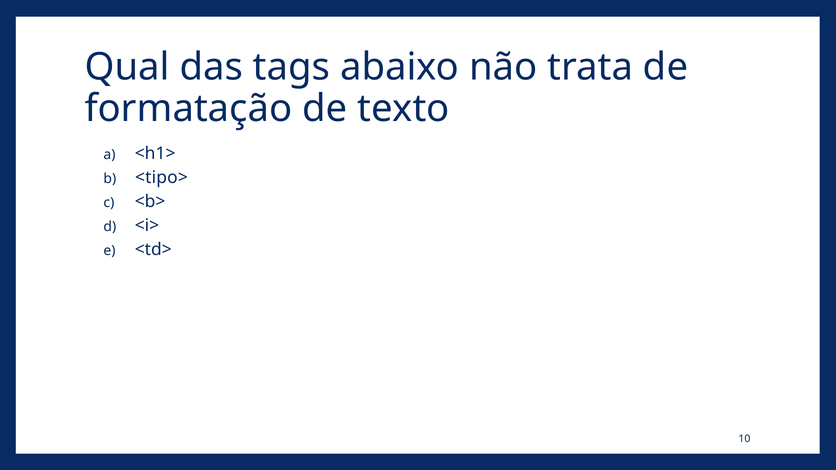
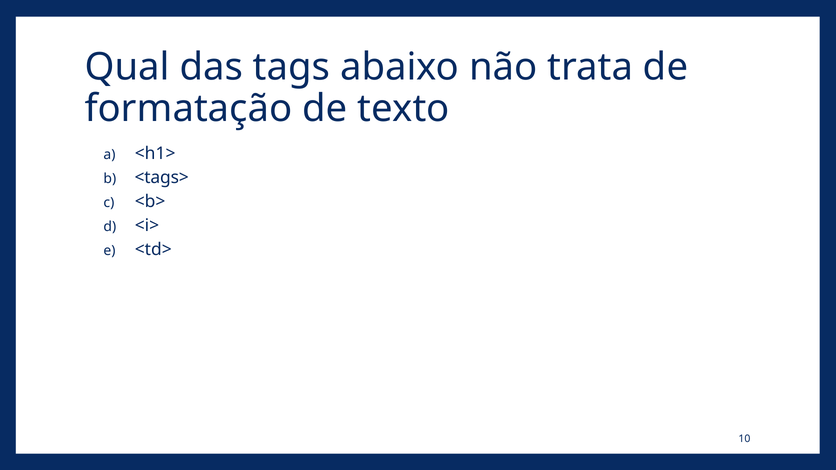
<tipo>: <tipo> -> <tags>
